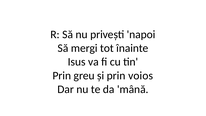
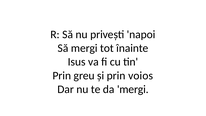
da mână: mână -> mergi
